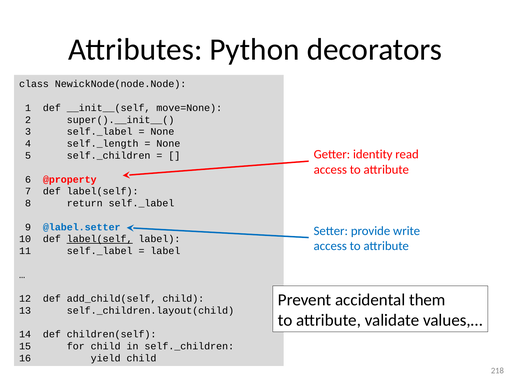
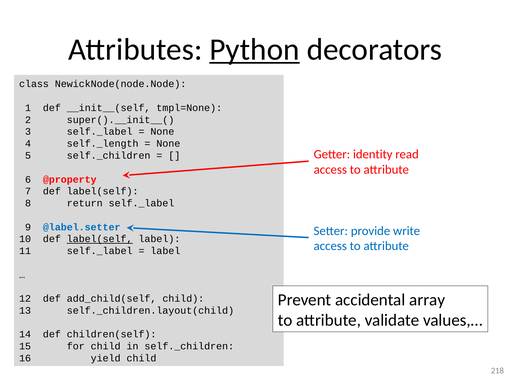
Python underline: none -> present
move=None: move=None -> tmpl=None
them: them -> array
